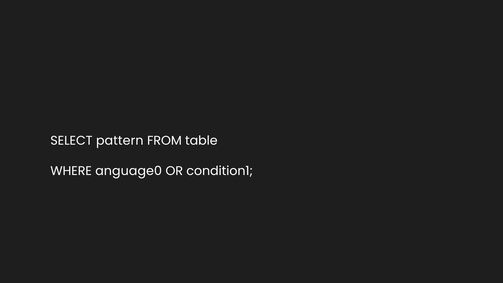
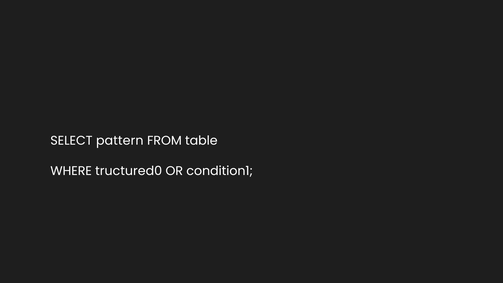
anguage0: anguage0 -> tructured0
